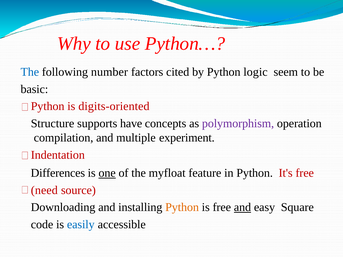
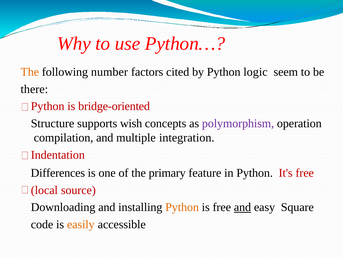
The at (30, 72) colour: blue -> orange
basic: basic -> there
digits-oriented: digits-oriented -> bridge-oriented
have: have -> wish
experiment: experiment -> integration
one underline: present -> none
myfloat: myfloat -> primary
need: need -> local
easily colour: blue -> orange
